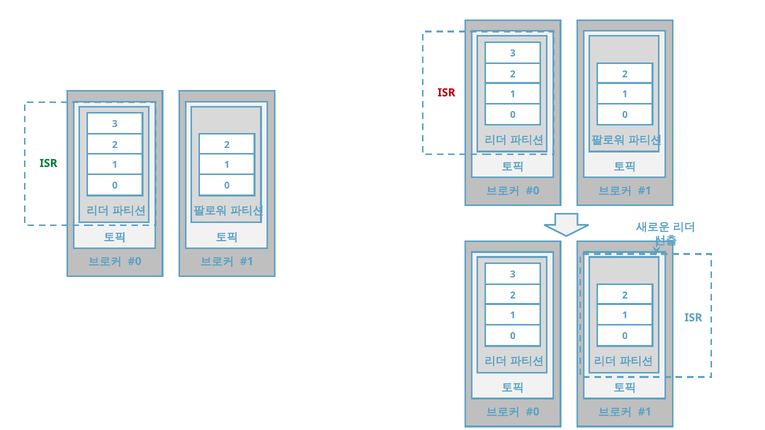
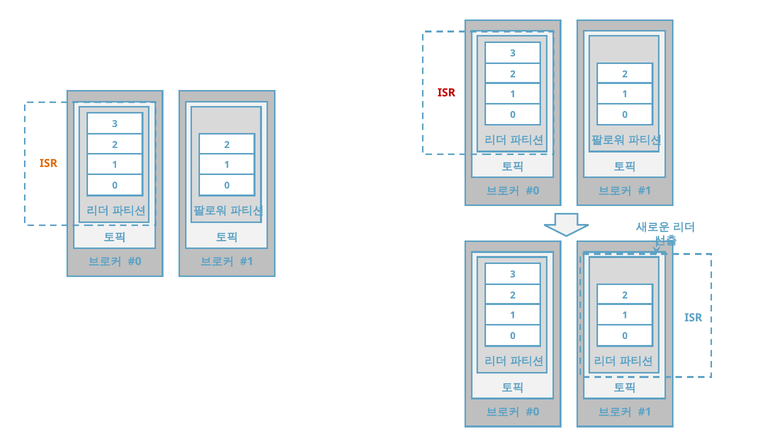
ISR at (48, 163) colour: green -> orange
